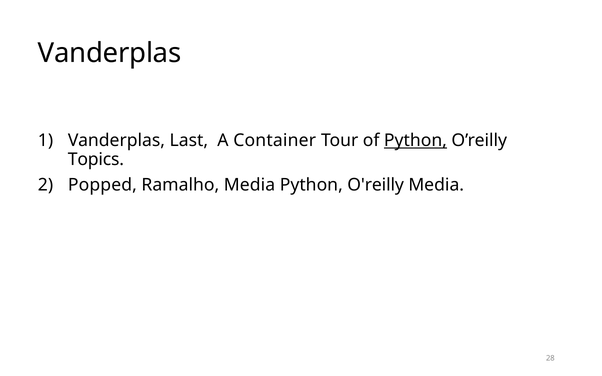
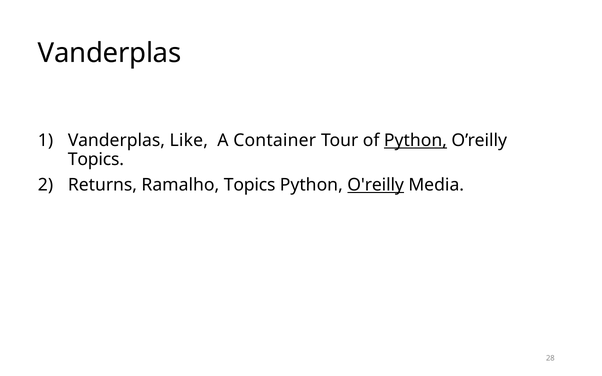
Last: Last -> Like
Popped: Popped -> Returns
Ramalho Media: Media -> Topics
O'reilly underline: none -> present
